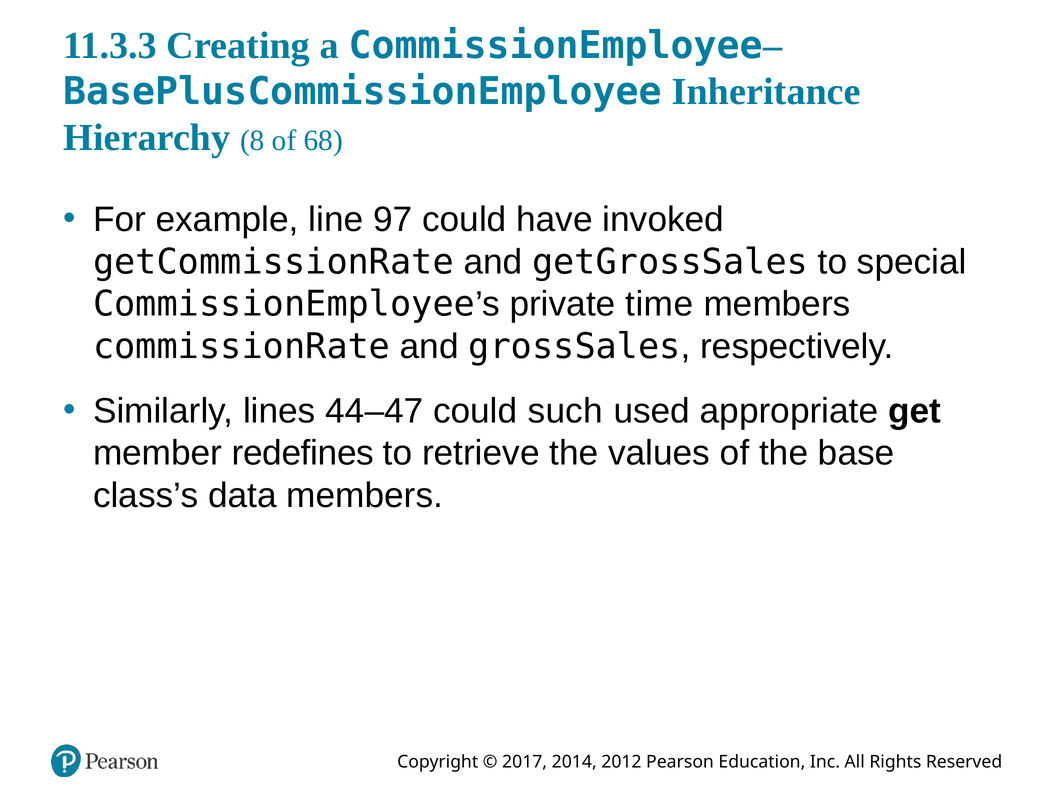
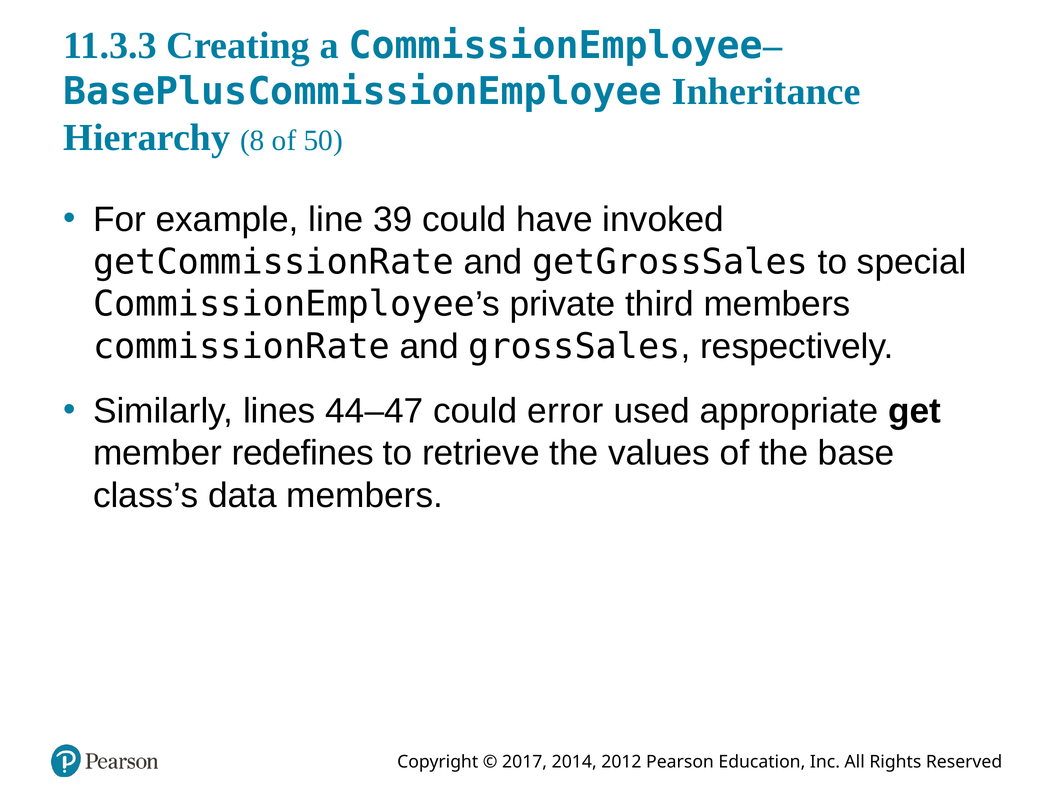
68: 68 -> 50
97: 97 -> 39
time: time -> third
such: such -> error
